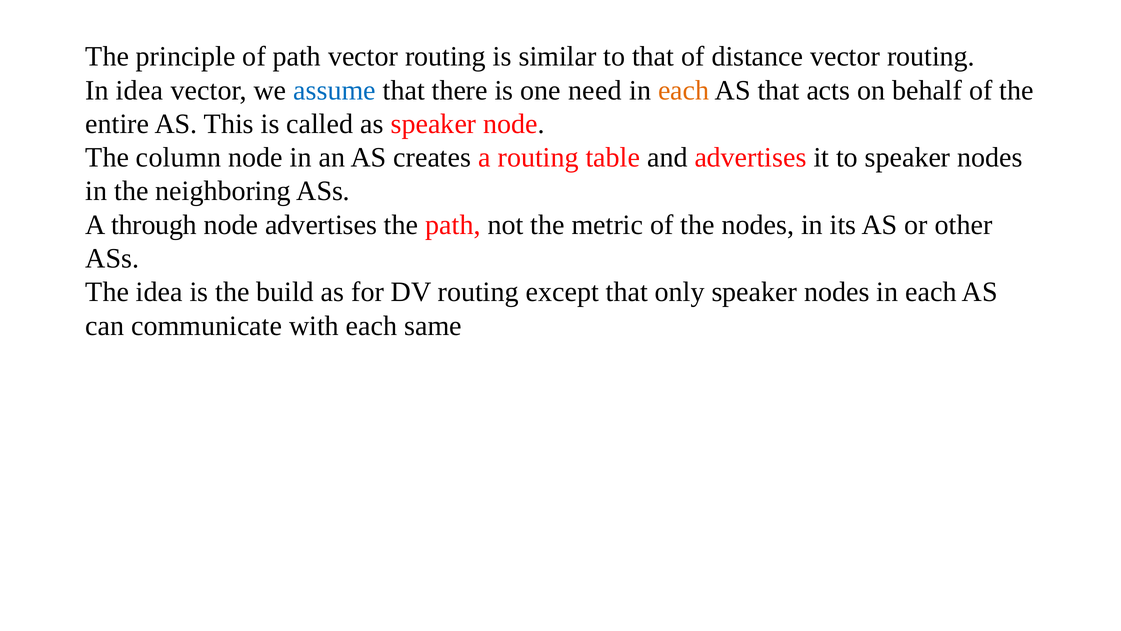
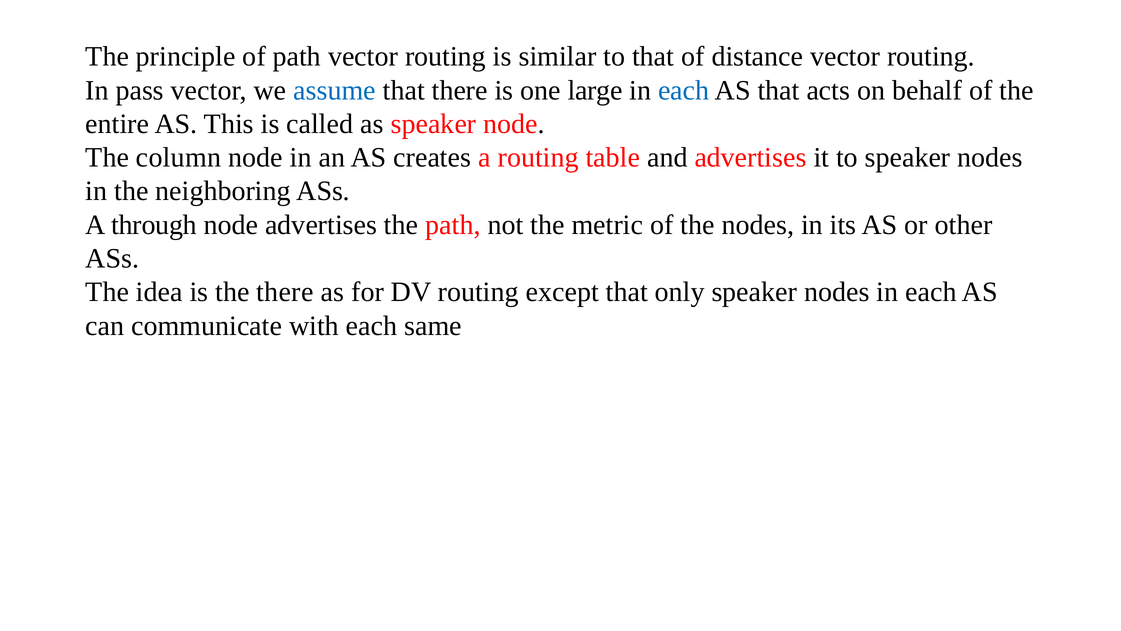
In idea: idea -> pass
need: need -> large
each at (684, 90) colour: orange -> blue
the build: build -> there
